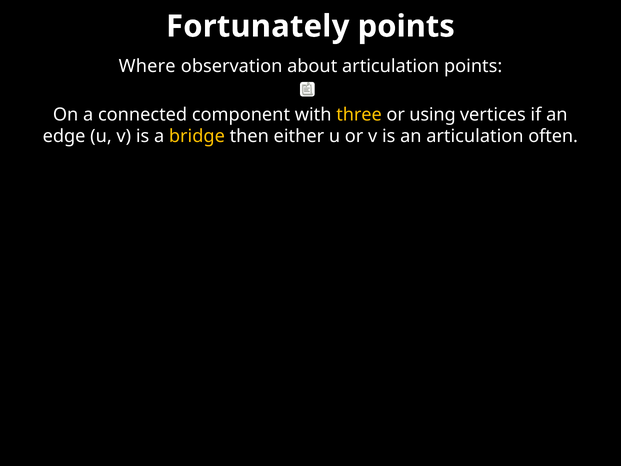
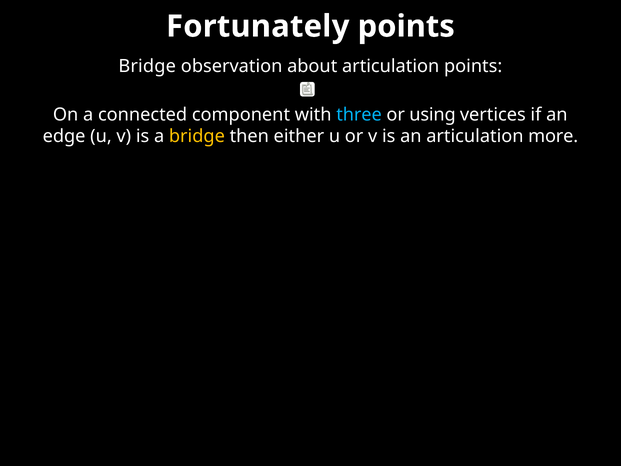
Where at (147, 66): Where -> Bridge
three colour: yellow -> light blue
often: often -> more
